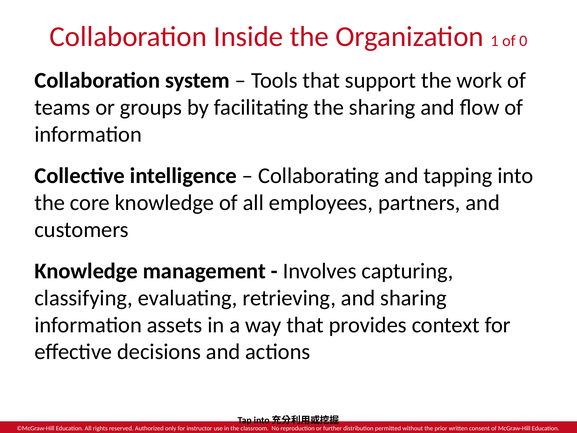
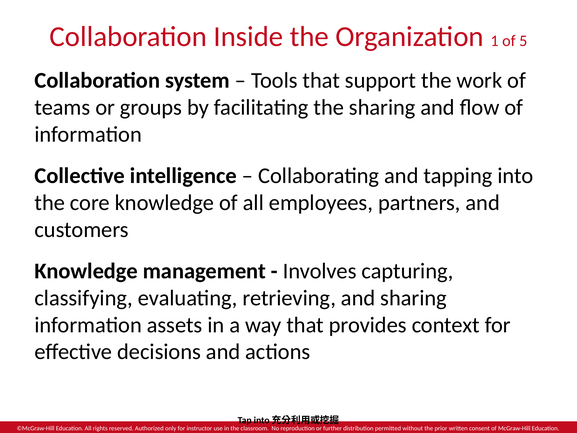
0: 0 -> 5
